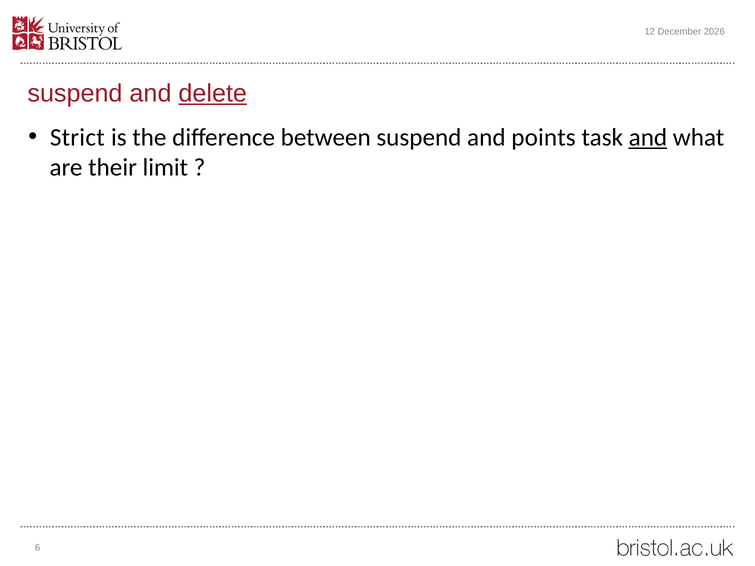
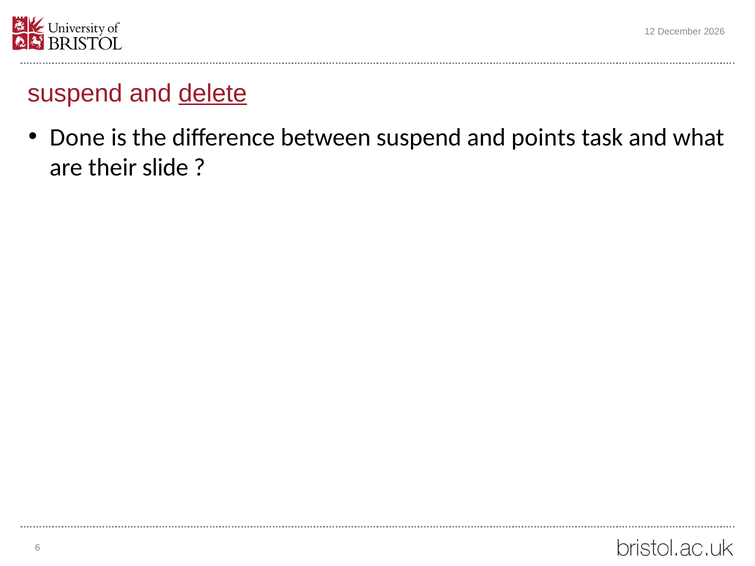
Strict: Strict -> Done
and at (648, 137) underline: present -> none
limit: limit -> slide
